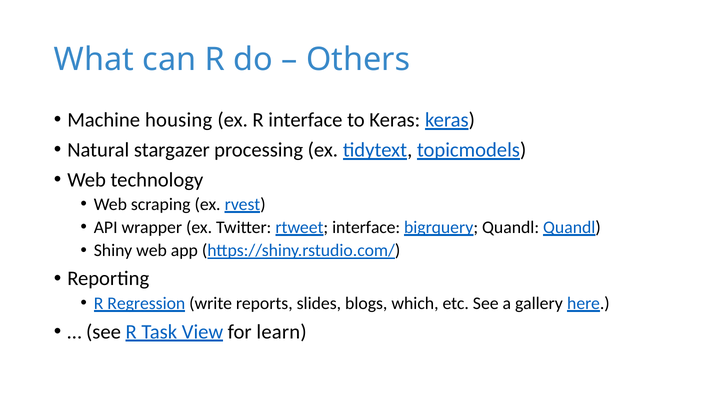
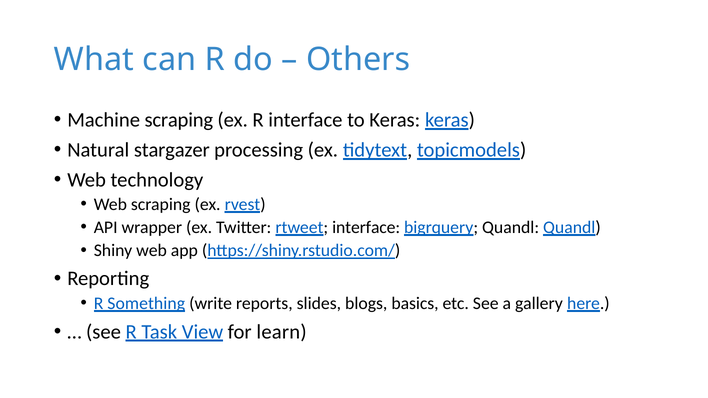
Machine housing: housing -> scraping
Regression: Regression -> Something
which: which -> basics
